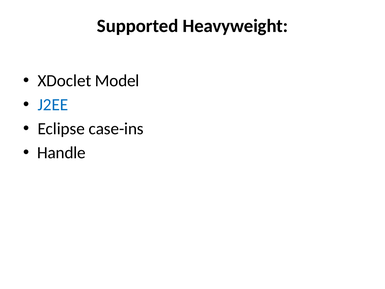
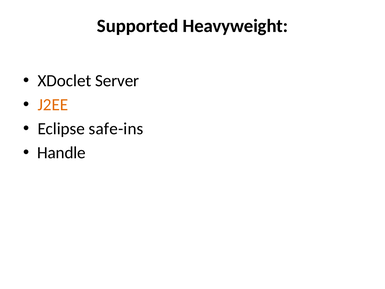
Model: Model -> Server
J2EE colour: blue -> orange
case-ins: case-ins -> safe-ins
